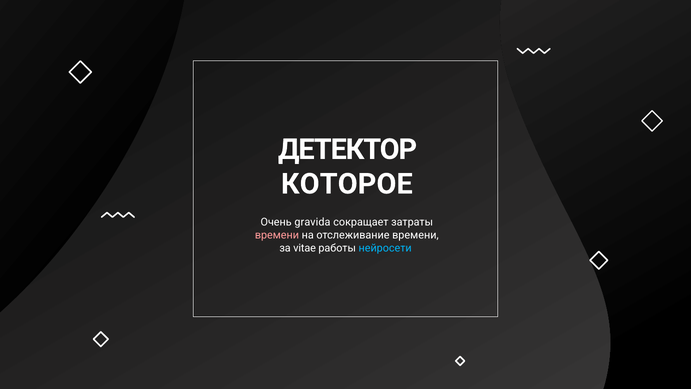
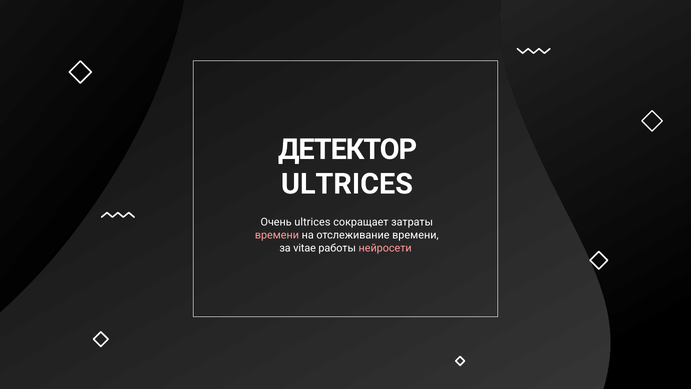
КОТОРОЕ at (347, 184): КОТОРОЕ -> ULTRICES
Очень gravida: gravida -> ultrices
нейросети colour: light blue -> pink
